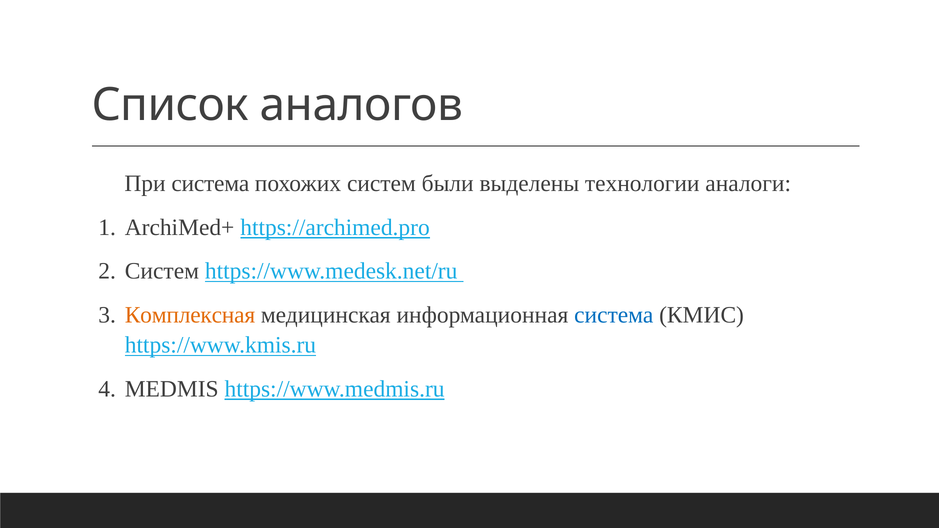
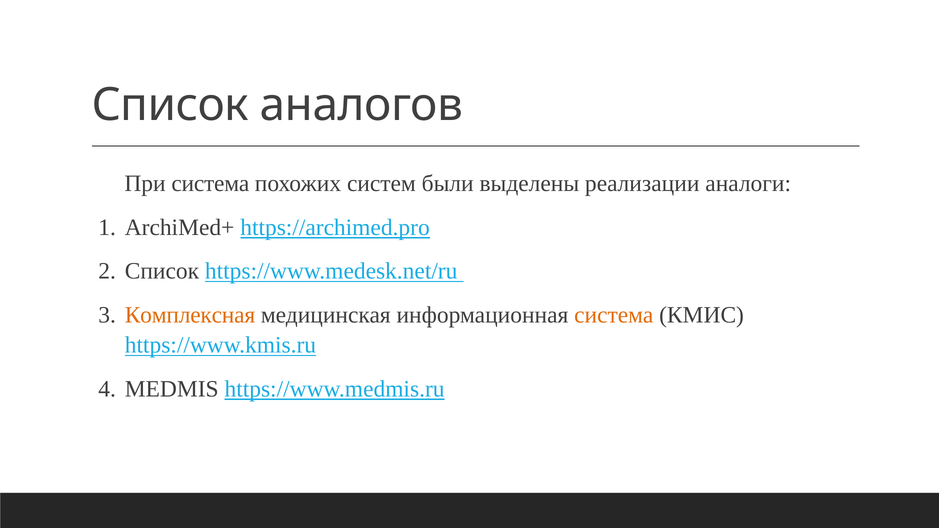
технологии: технологии -> реализации
Систем at (162, 271): Систем -> Список
система at (614, 315) colour: blue -> orange
